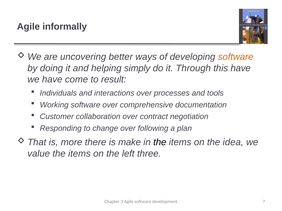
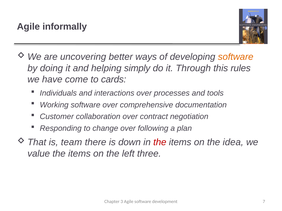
this have: have -> rules
result: result -> cards
more: more -> team
make: make -> down
the at (160, 143) colour: black -> red
